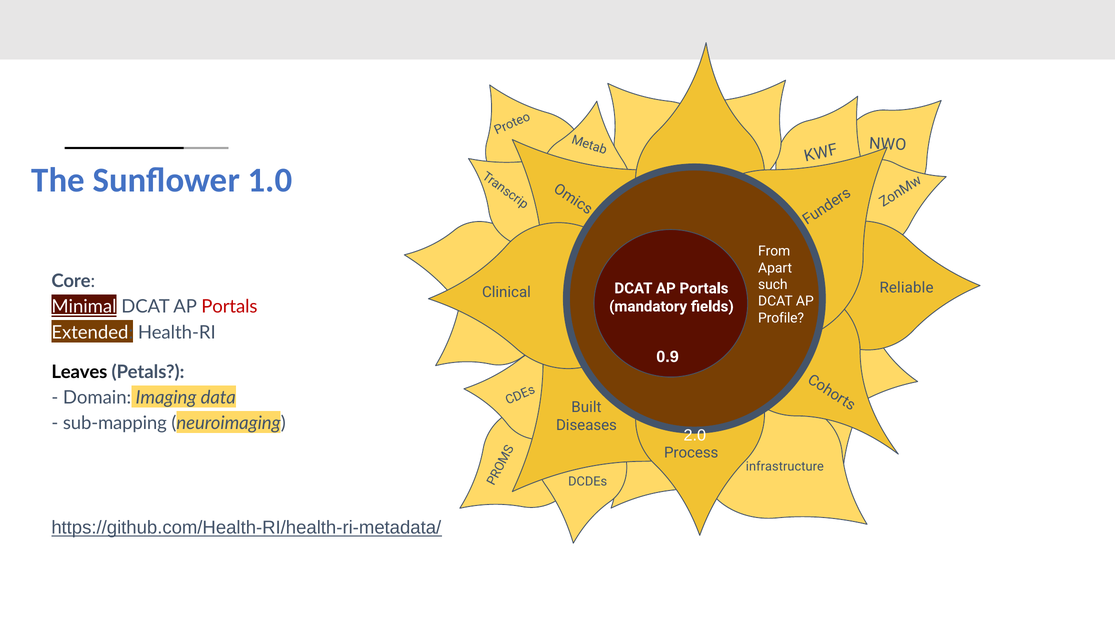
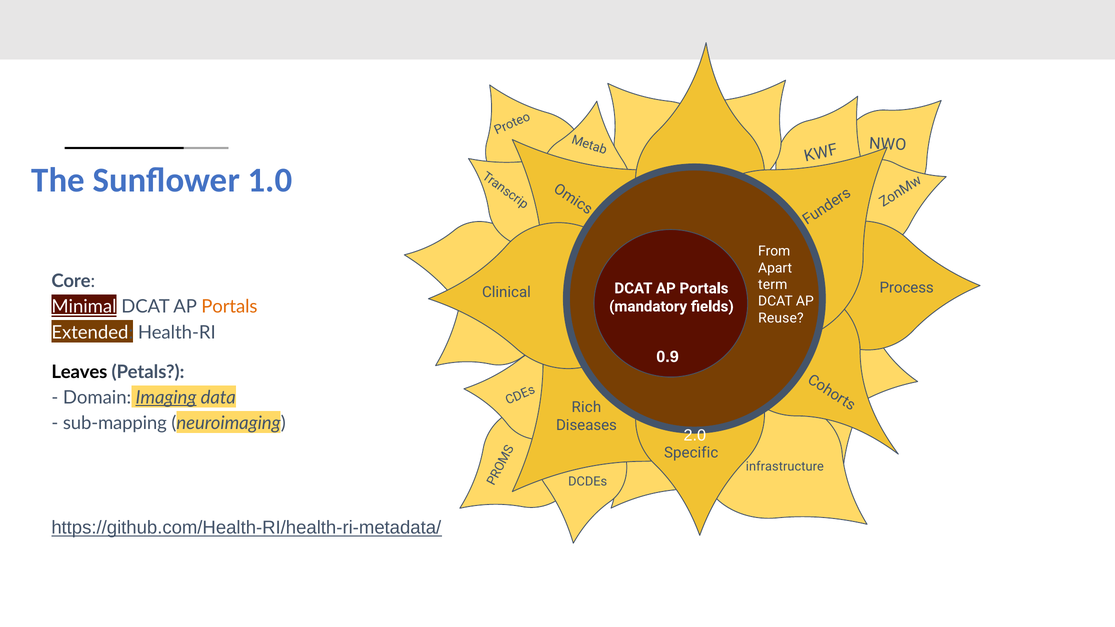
such: such -> term
Reliable: Reliable -> Process
Portals at (229, 307) colour: red -> orange
Profile: Profile -> Reuse
Imaging underline: none -> present
Built: Built -> Rich
Process: Process -> Specific
